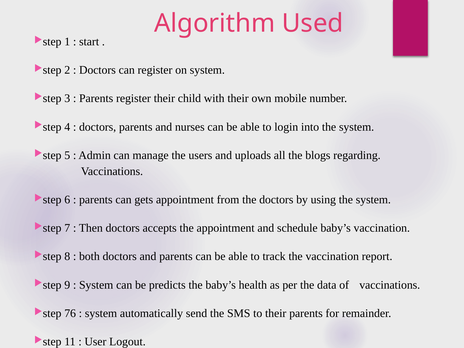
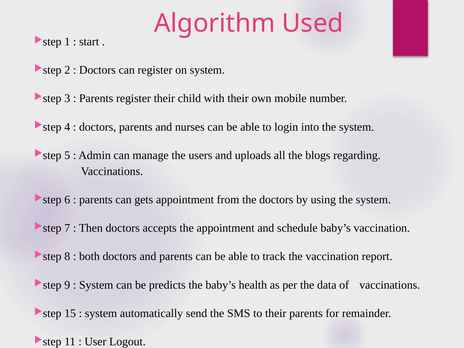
76: 76 -> 15
